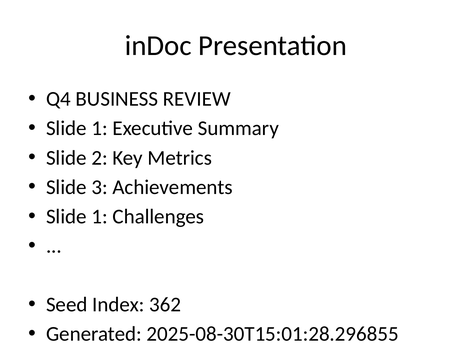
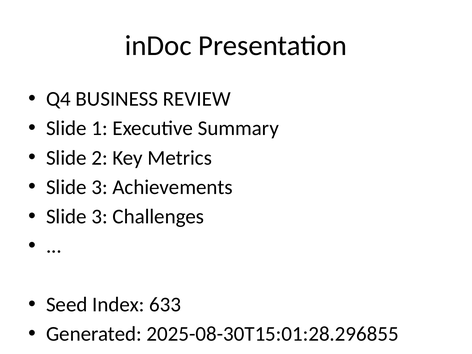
1 at (100, 217): 1 -> 3
362: 362 -> 633
